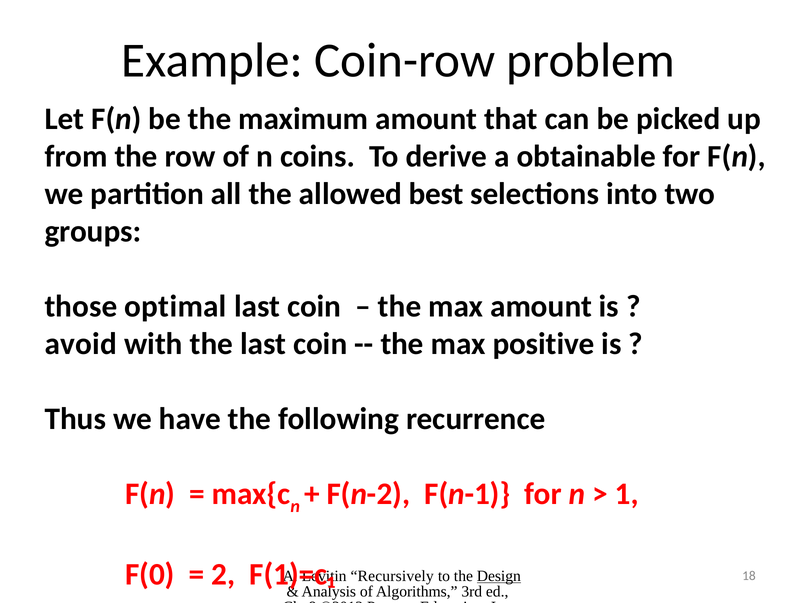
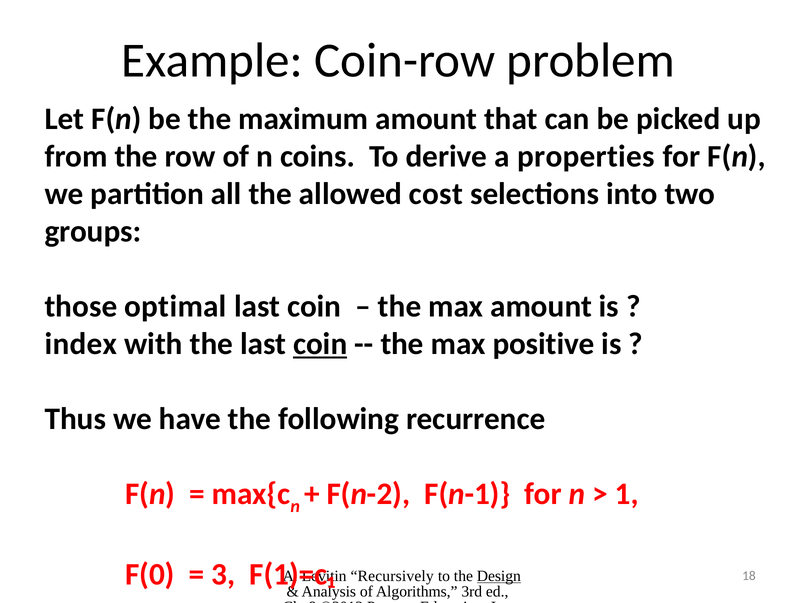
obtainable: obtainable -> properties
best: best -> cost
avoid: avoid -> index
coin at (320, 344) underline: none -> present
2: 2 -> 3
